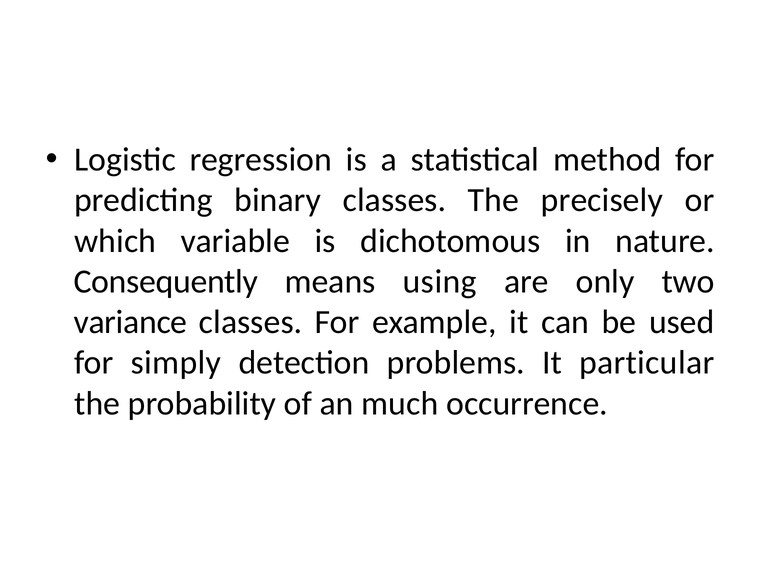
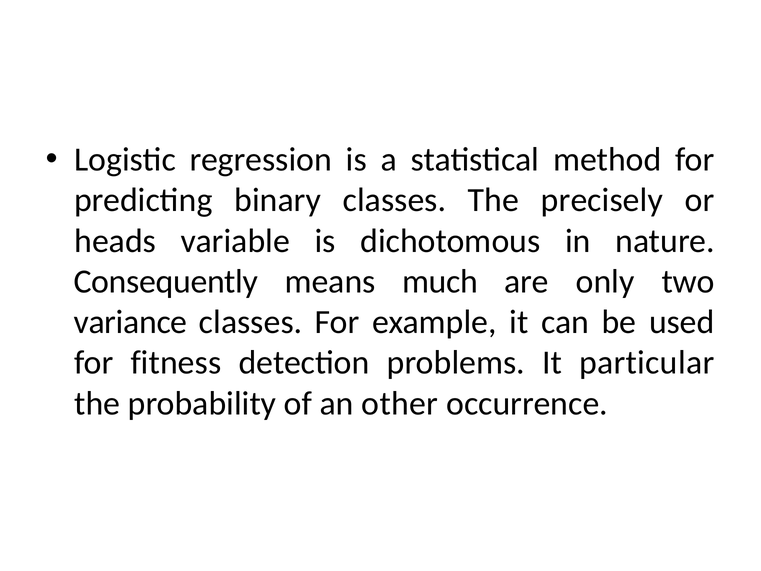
which: which -> heads
using: using -> much
simply: simply -> fitness
much: much -> other
